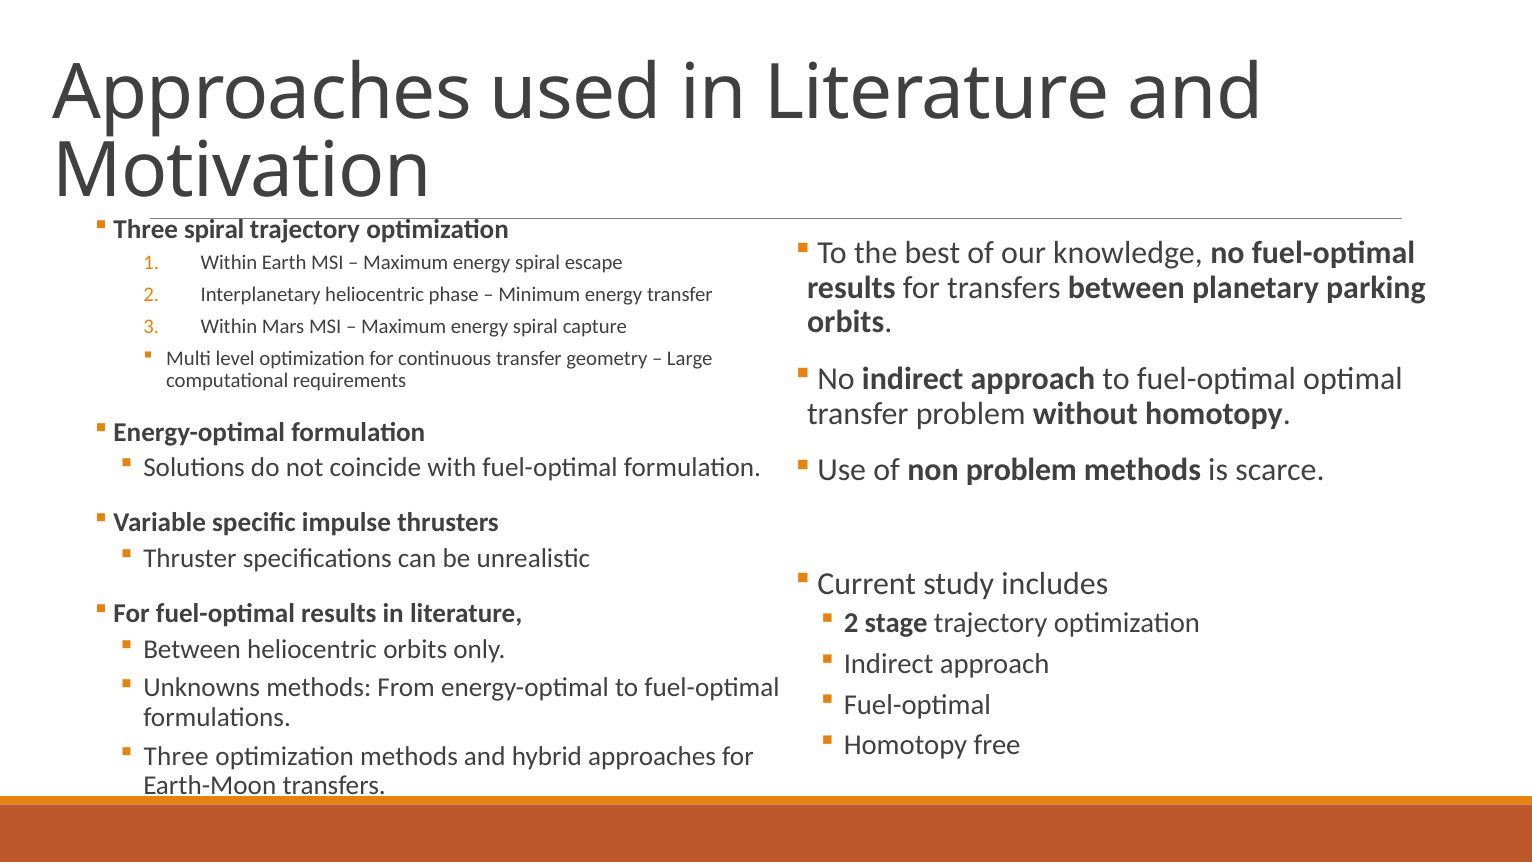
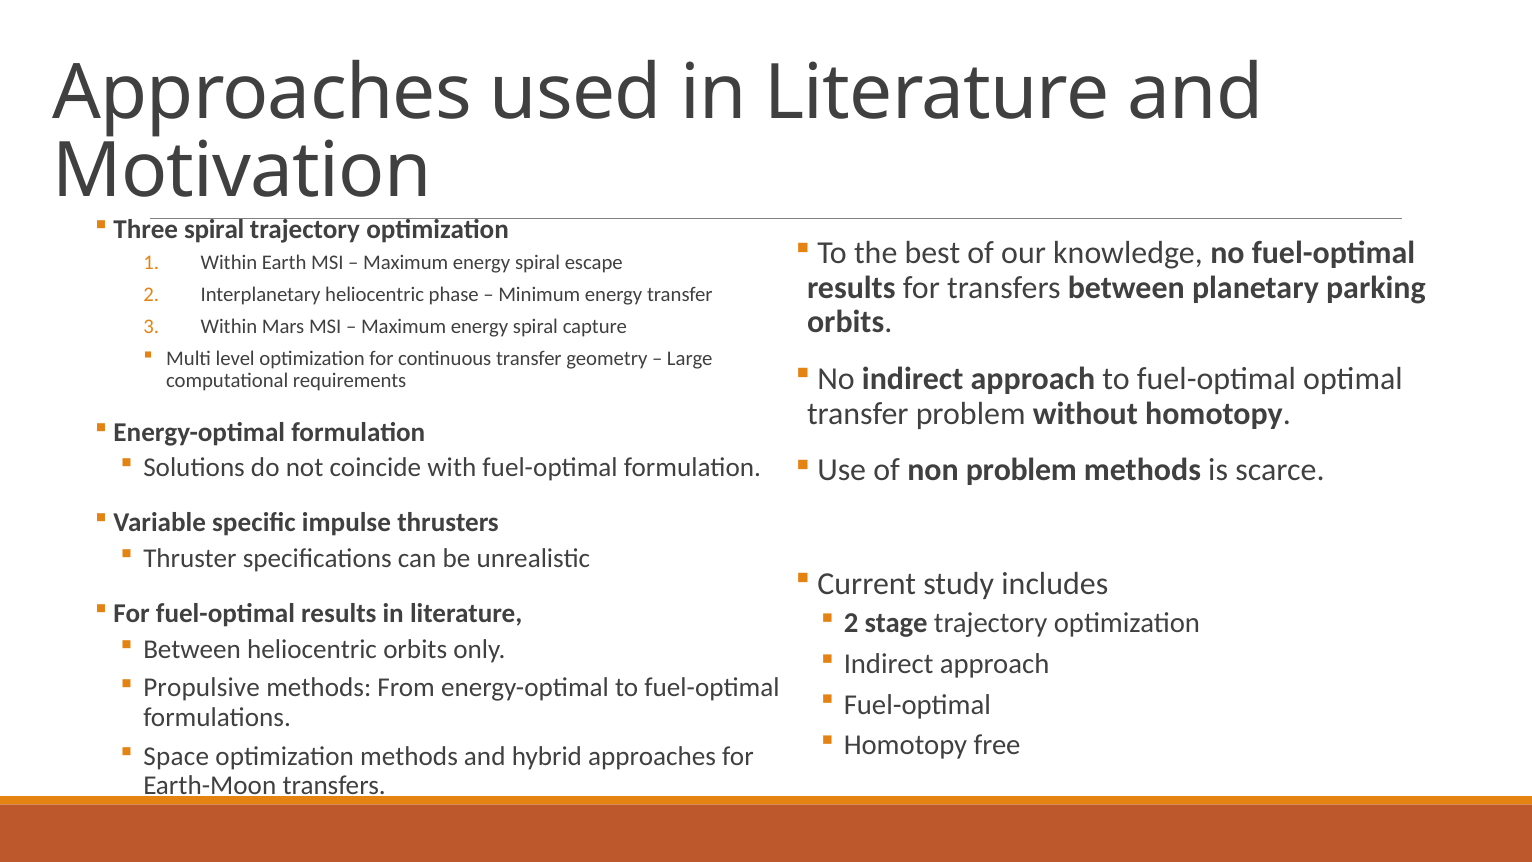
Unknowns: Unknowns -> Propulsive
Three at (176, 756): Three -> Space
